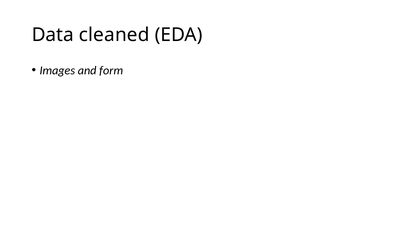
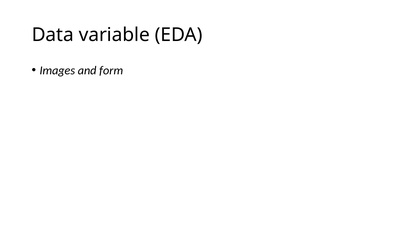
cleaned: cleaned -> variable
